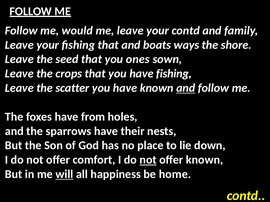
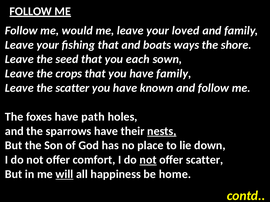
your contd: contd -> loved
ones: ones -> each
have fishing: fishing -> family
and at (186, 88) underline: present -> none
from: from -> path
nests underline: none -> present
offer known: known -> scatter
